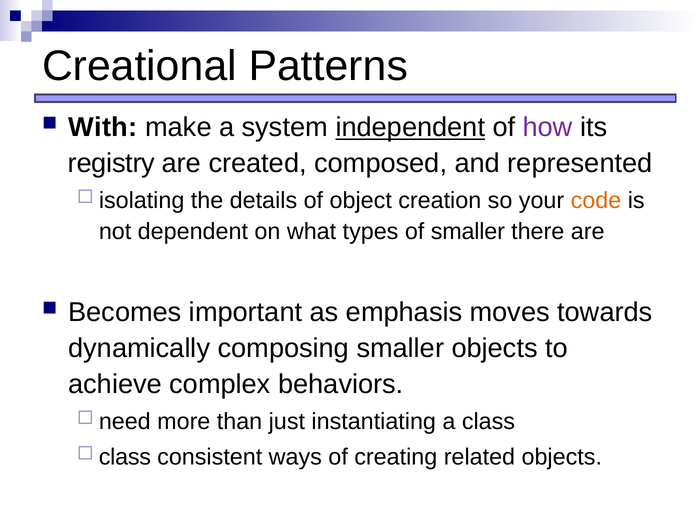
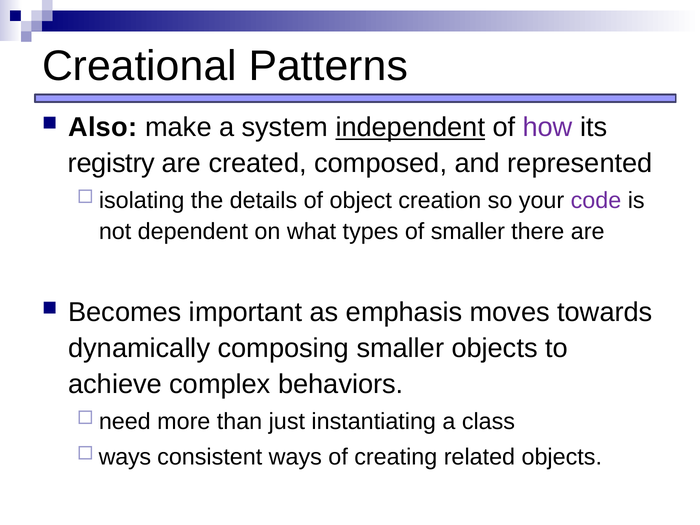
With: With -> Also
code colour: orange -> purple
class at (125, 457): class -> ways
